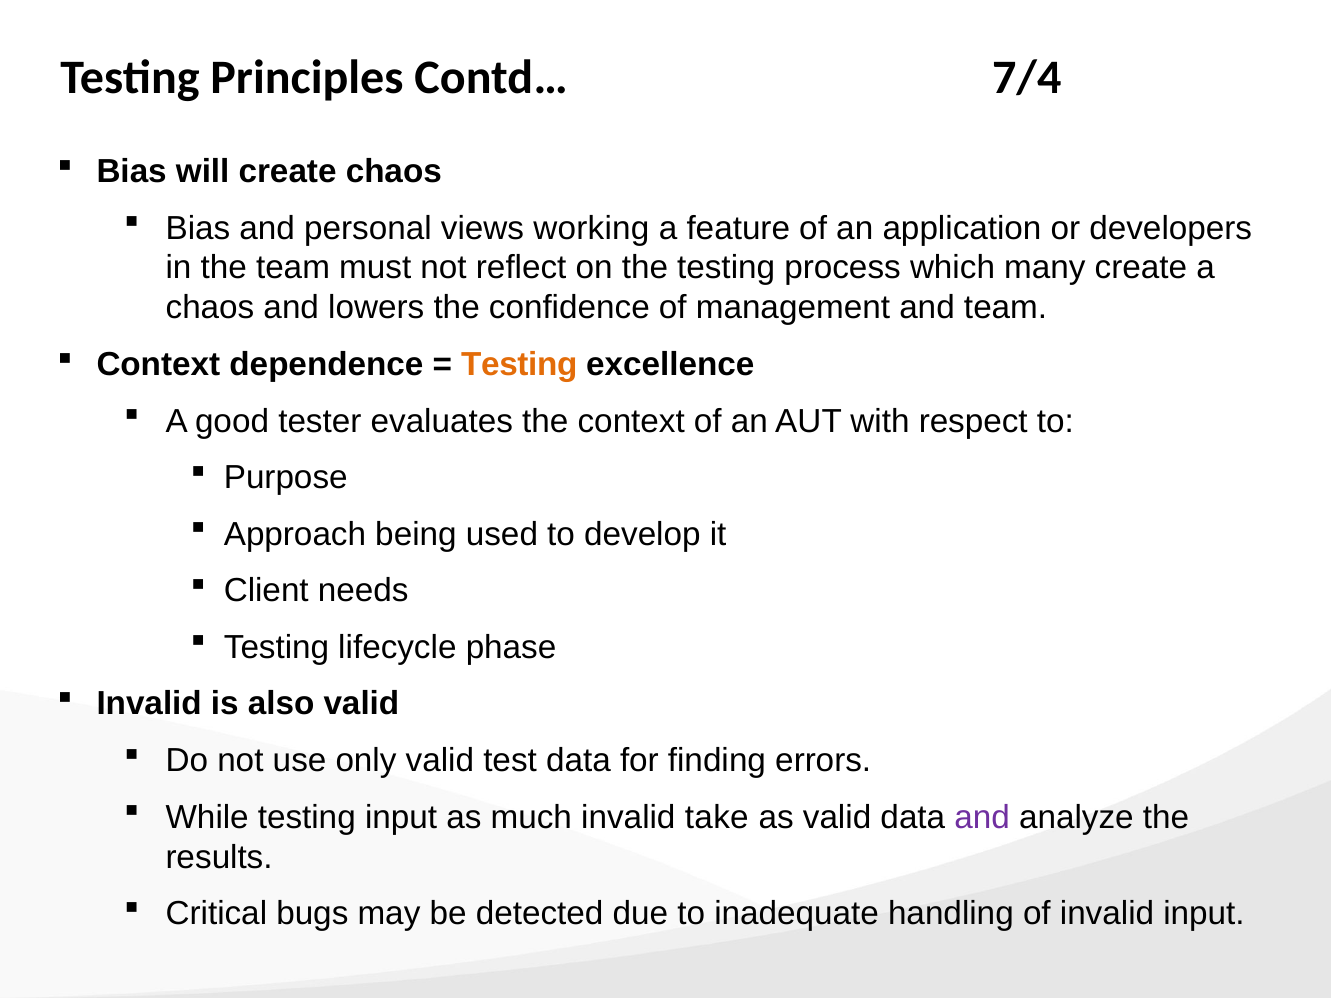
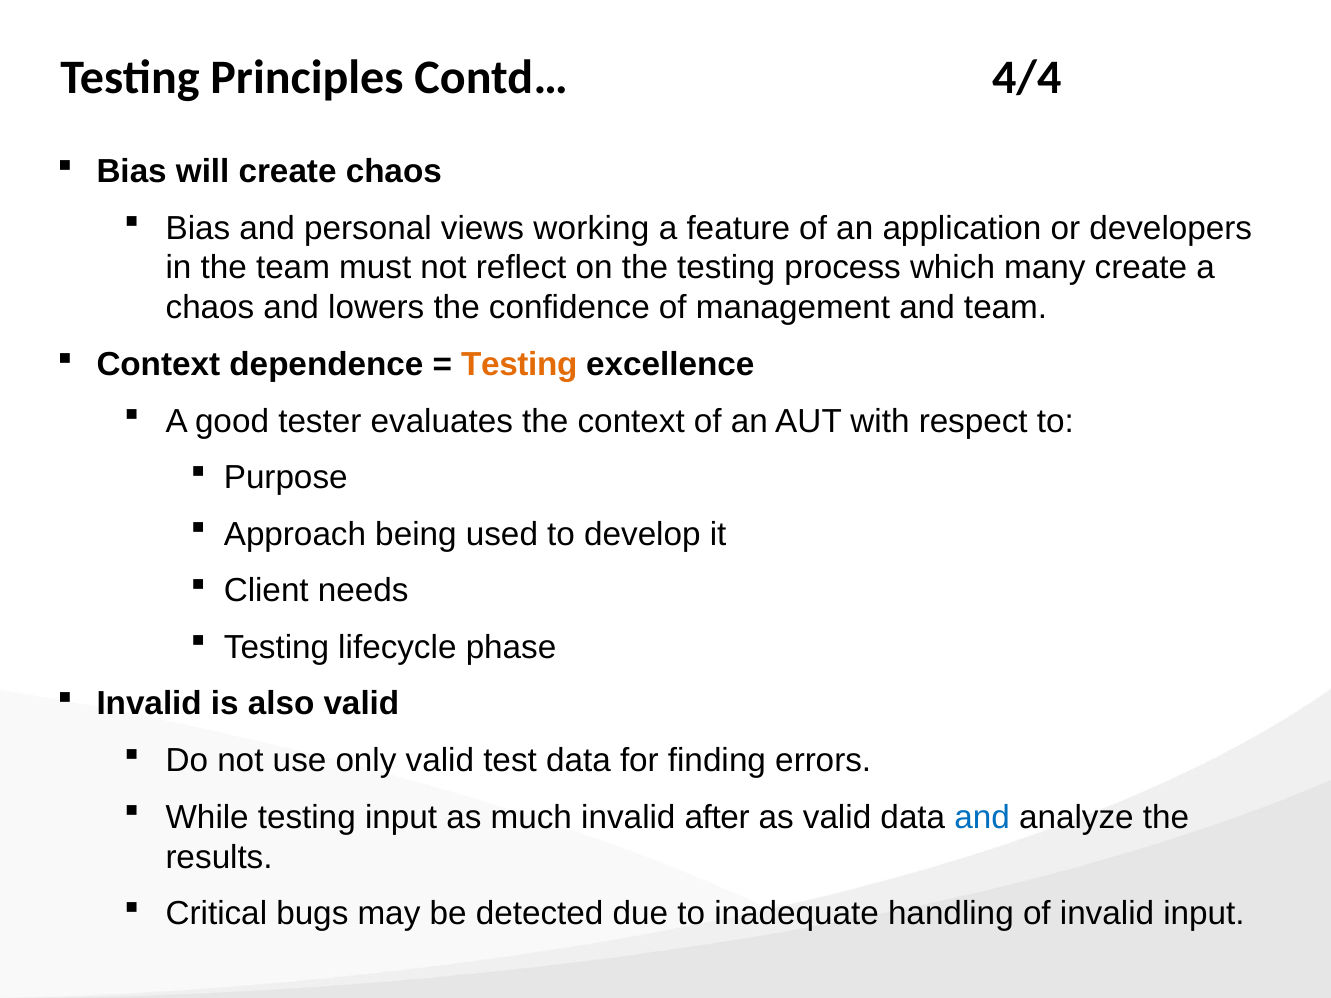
7/4: 7/4 -> 4/4
take: take -> after
and at (982, 817) colour: purple -> blue
